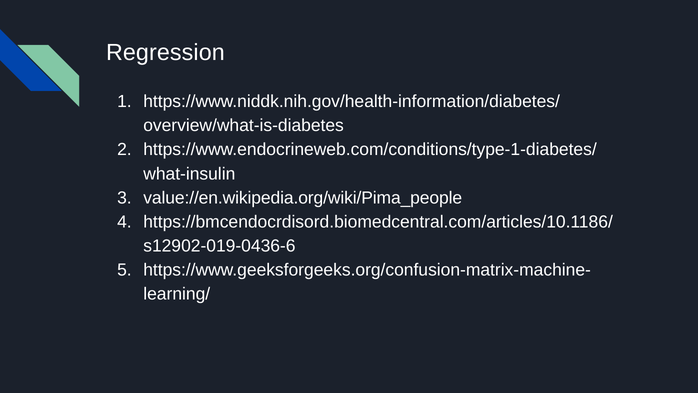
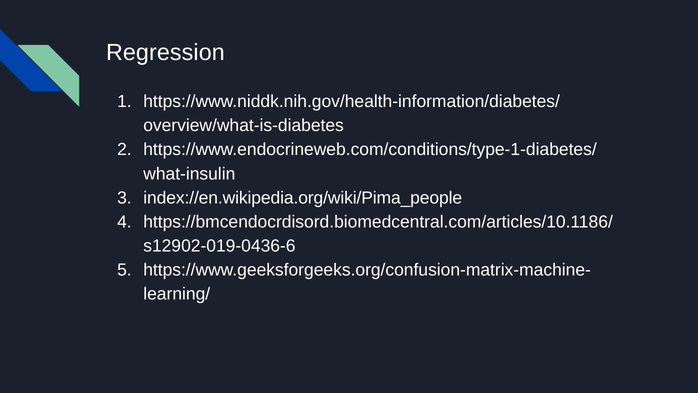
value://en.wikipedia.org/wiki/Pima_people: value://en.wikipedia.org/wiki/Pima_people -> index://en.wikipedia.org/wiki/Pima_people
